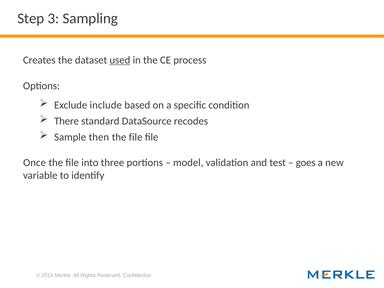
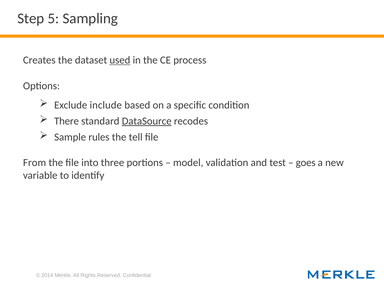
3: 3 -> 5
DataSource underline: none -> present
then: then -> rules
file at (136, 137): file -> tell
Once: Once -> From
